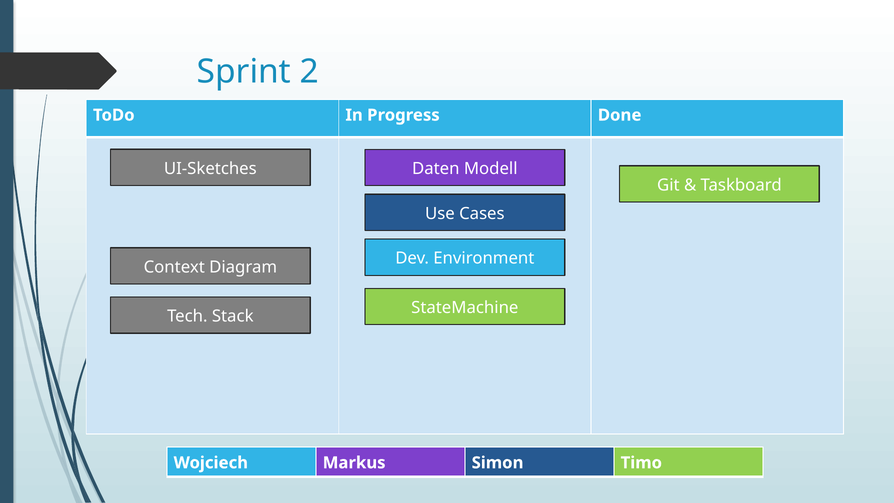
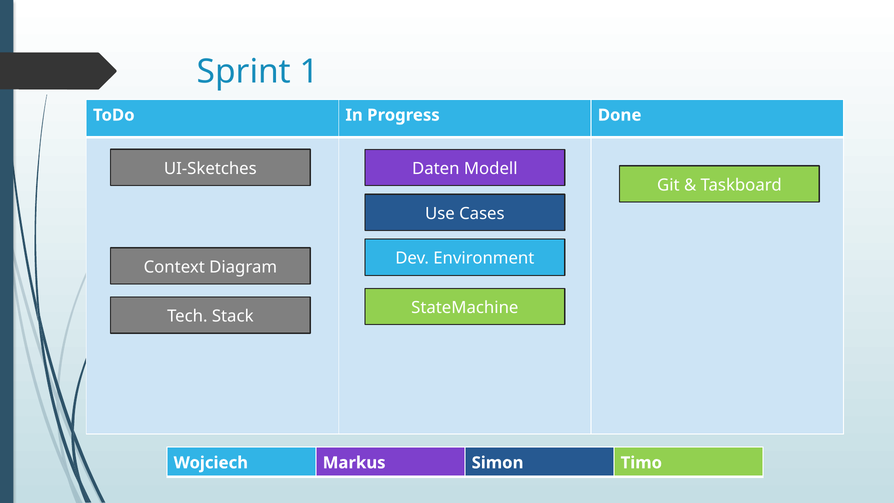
2: 2 -> 1
